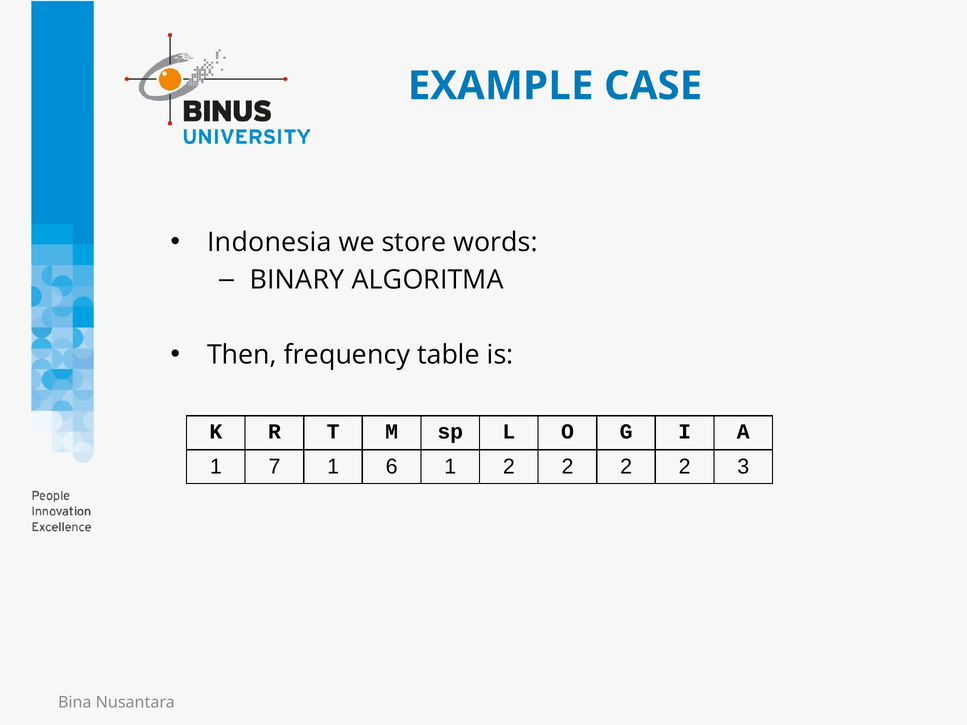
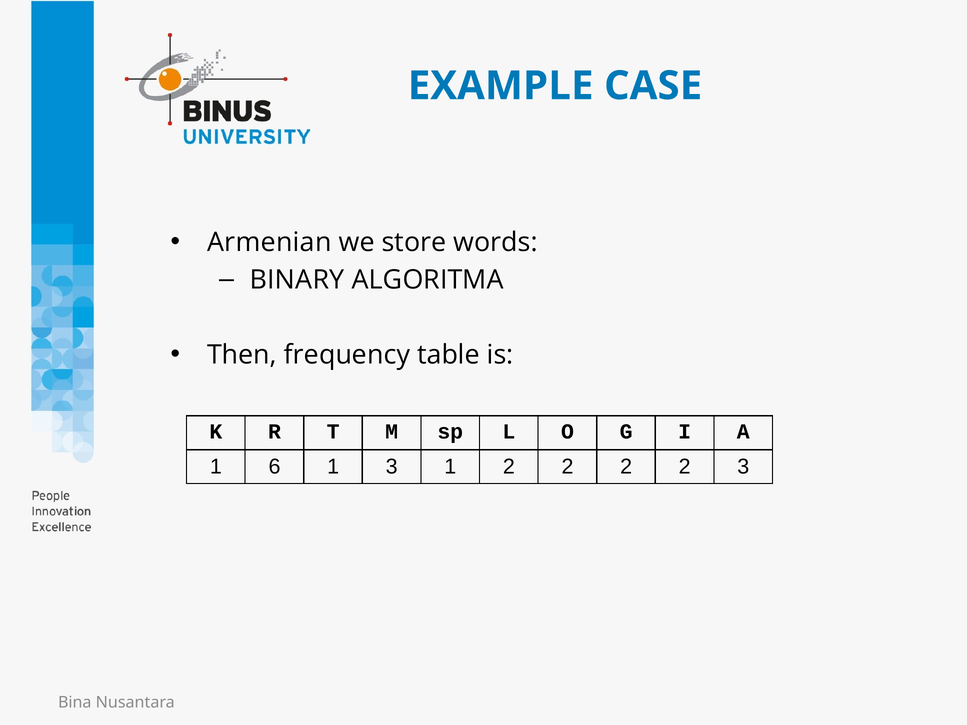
Indonesia: Indonesia -> Armenian
7: 7 -> 6
1 6: 6 -> 3
